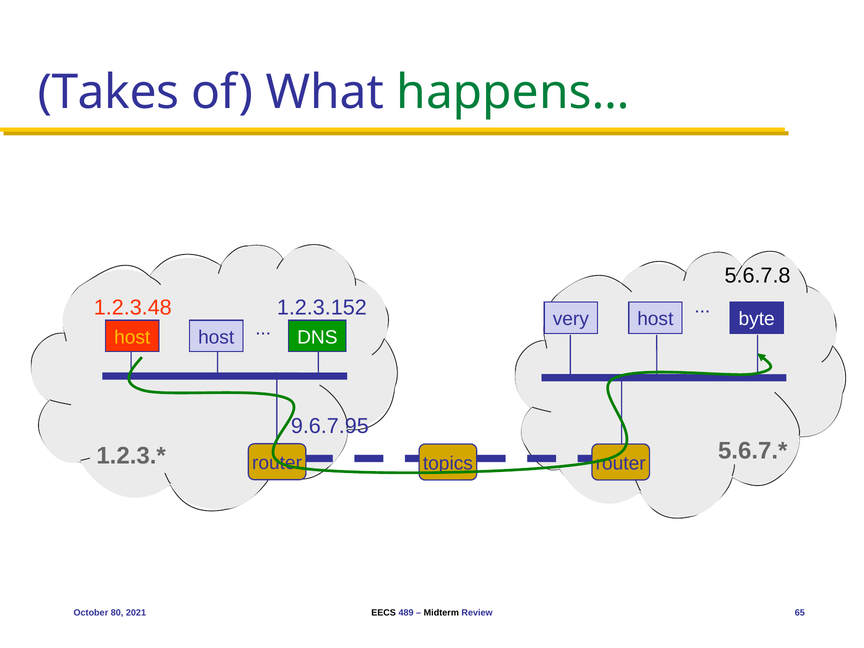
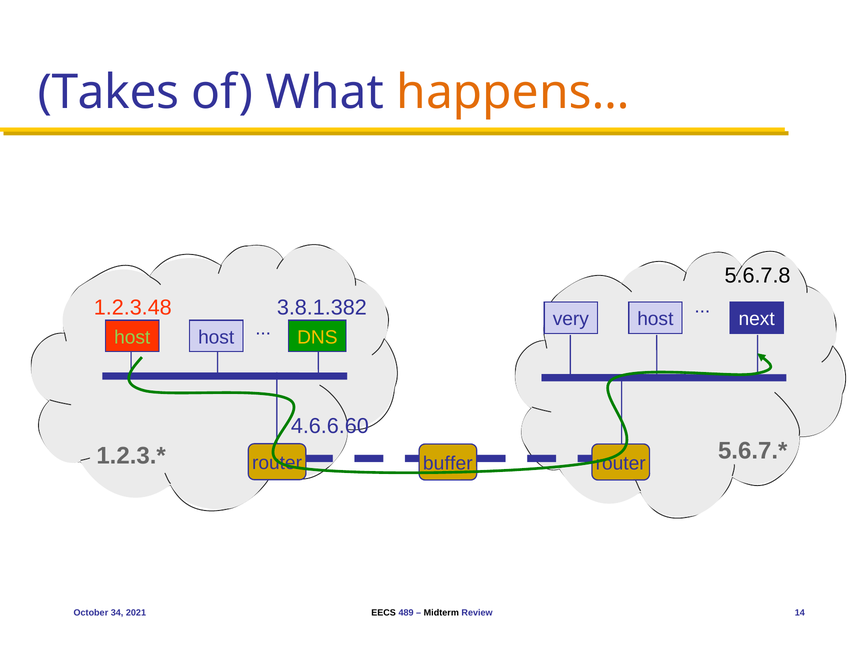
happens… colour: green -> orange
1.2.3.152: 1.2.3.152 -> 3.8.1.382
byte: byte -> next
host at (132, 337) colour: yellow -> light green
DNS colour: white -> yellow
9.6.7.95: 9.6.7.95 -> 4.6.6.60
topics: topics -> buffer
80: 80 -> 34
65: 65 -> 14
